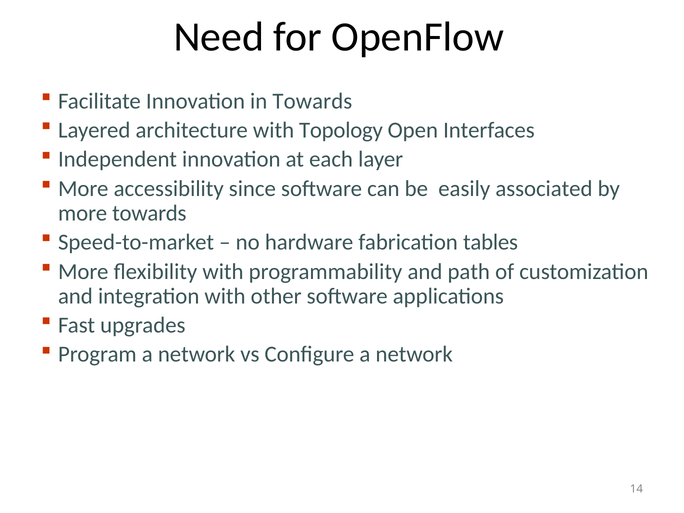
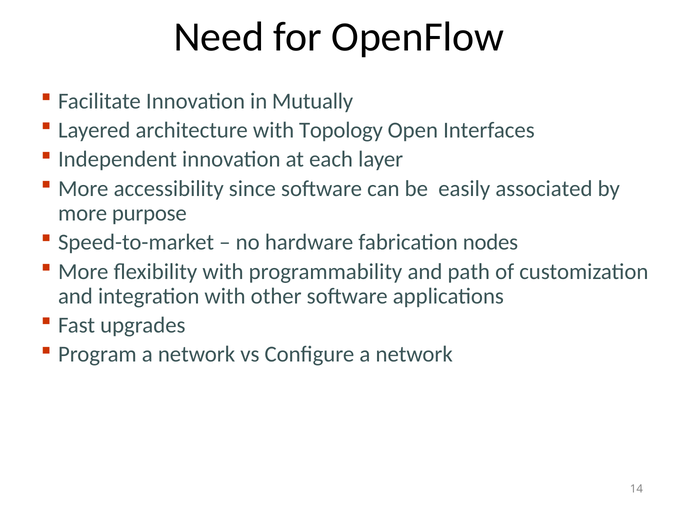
in Towards: Towards -> Mutually
more towards: towards -> purpose
tables: tables -> nodes
